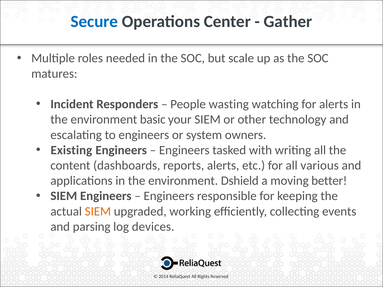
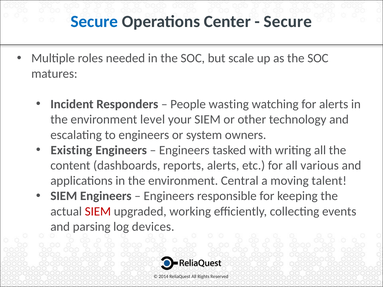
Gather at (288, 22): Gather -> Secure
basic: basic -> level
Dshield: Dshield -> Central
better: better -> talent
SIEM at (98, 212) colour: orange -> red
